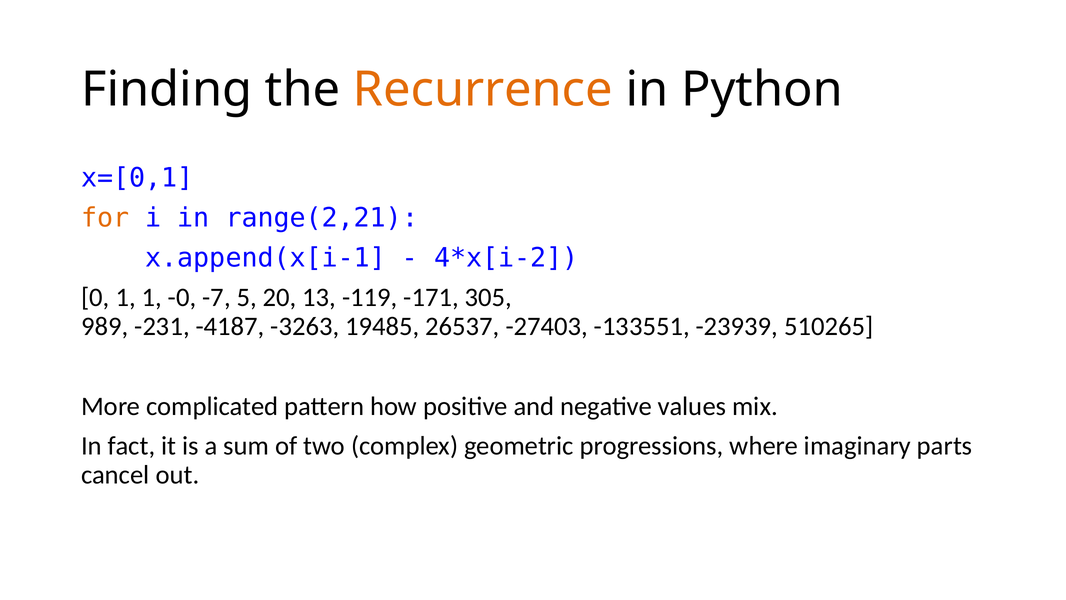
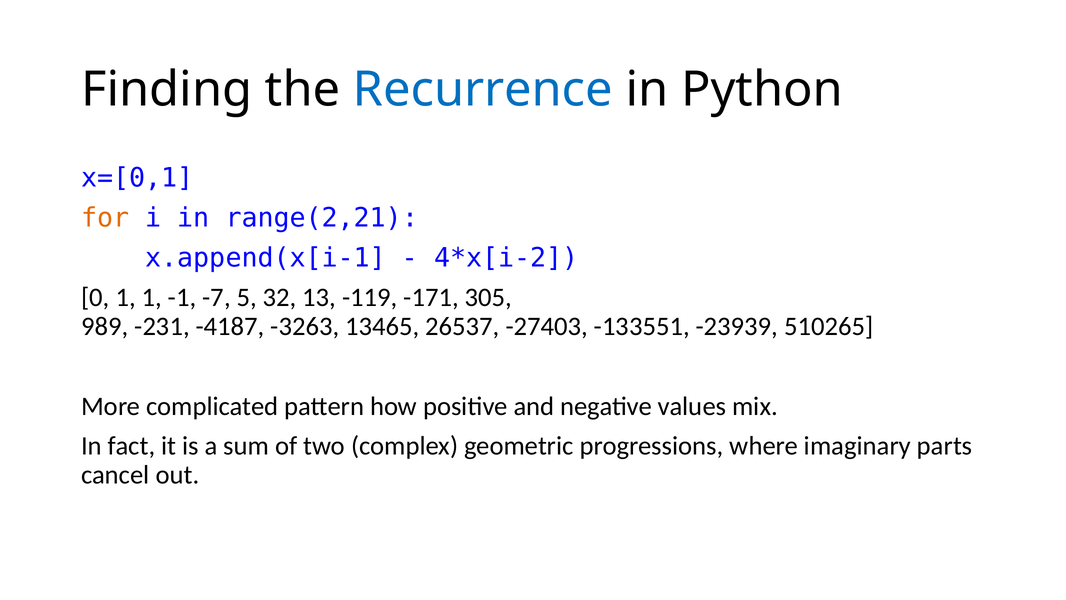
Recurrence colour: orange -> blue
-0: -0 -> -1
20: 20 -> 32
19485: 19485 -> 13465
